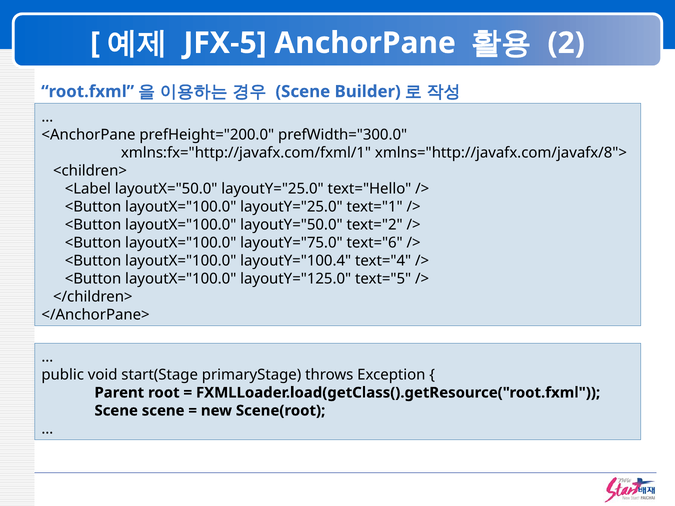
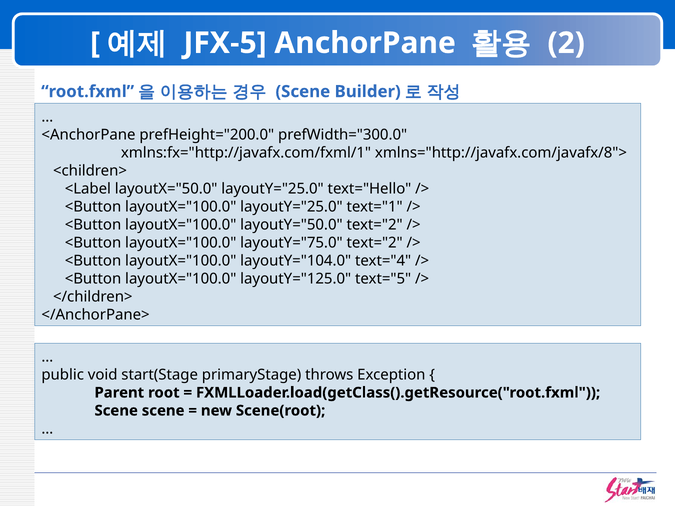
layoutY="75.0 text="6: text="6 -> text="2
layoutY="100.4: layoutY="100.4 -> layoutY="104.0
